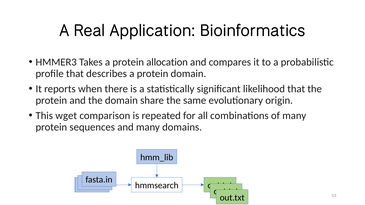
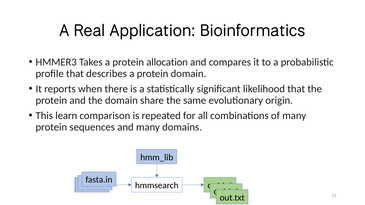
wget: wget -> learn
